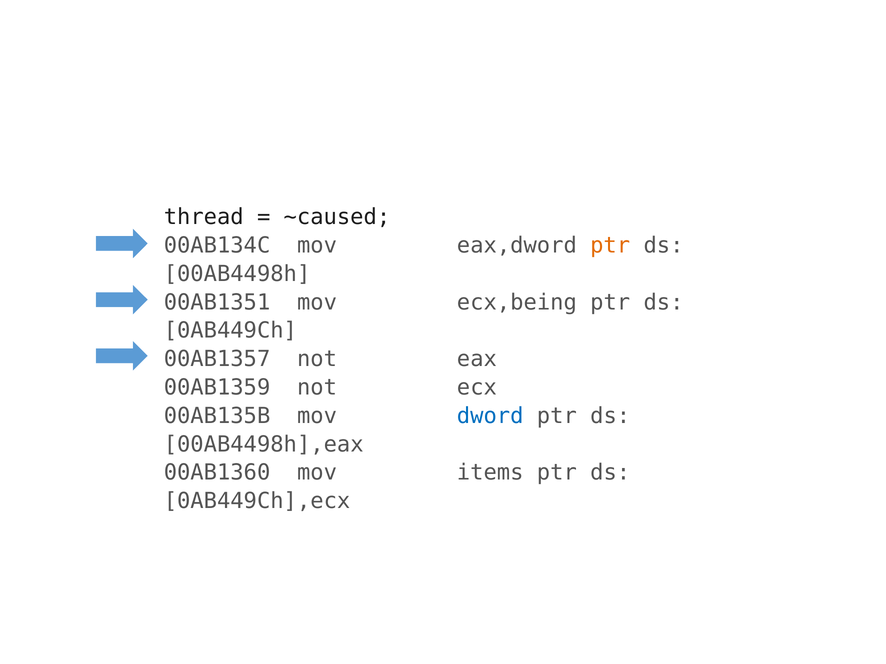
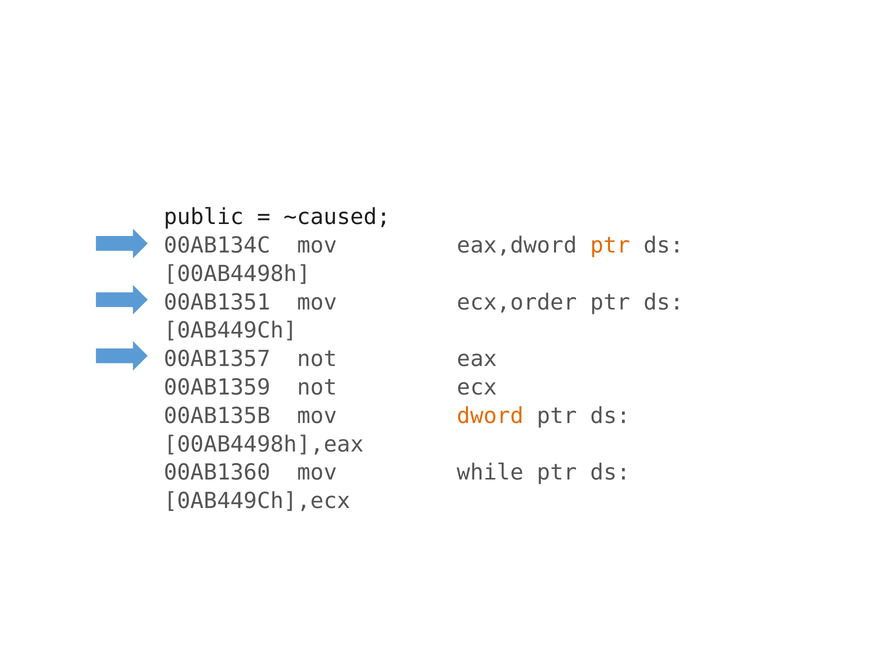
thread: thread -> public
ecx,being: ecx,being -> ecx,order
dword colour: blue -> orange
items: items -> while
